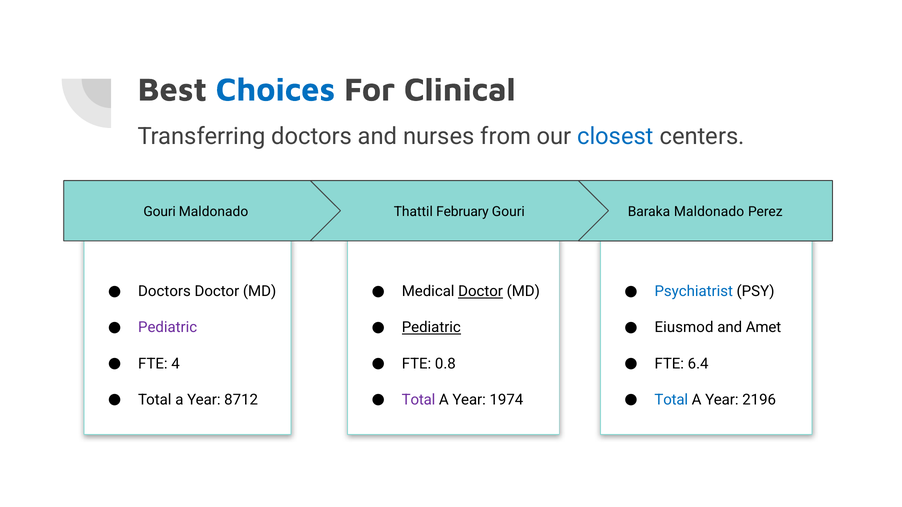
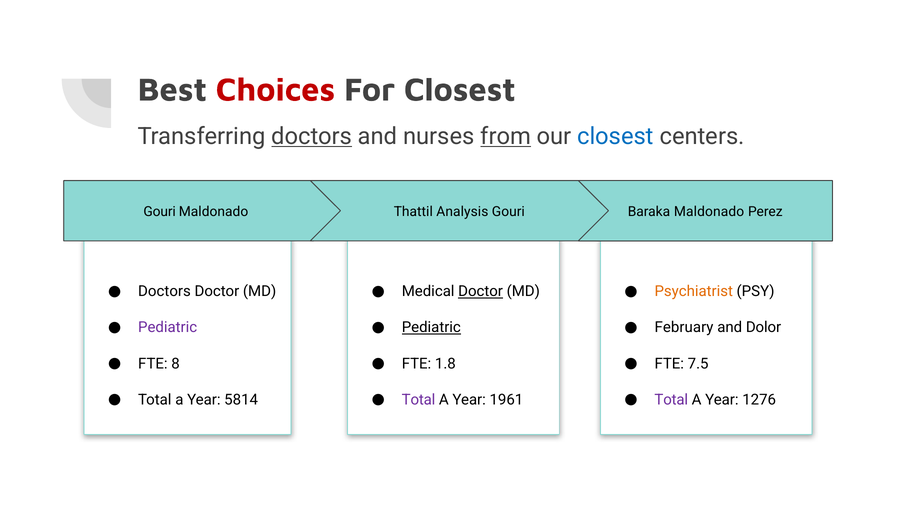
Choices colour: blue -> red
For Clinical: Clinical -> Closest
doctors at (312, 136) underline: none -> present
from underline: none -> present
February: February -> Analysis
Psychiatrist colour: blue -> orange
Eiusmod: Eiusmod -> February
Amet: Amet -> Dolor
4: 4 -> 8
0.8: 0.8 -> 1.8
6.4: 6.4 -> 7.5
8712: 8712 -> 5814
1974: 1974 -> 1961
Total at (671, 400) colour: blue -> purple
2196: 2196 -> 1276
